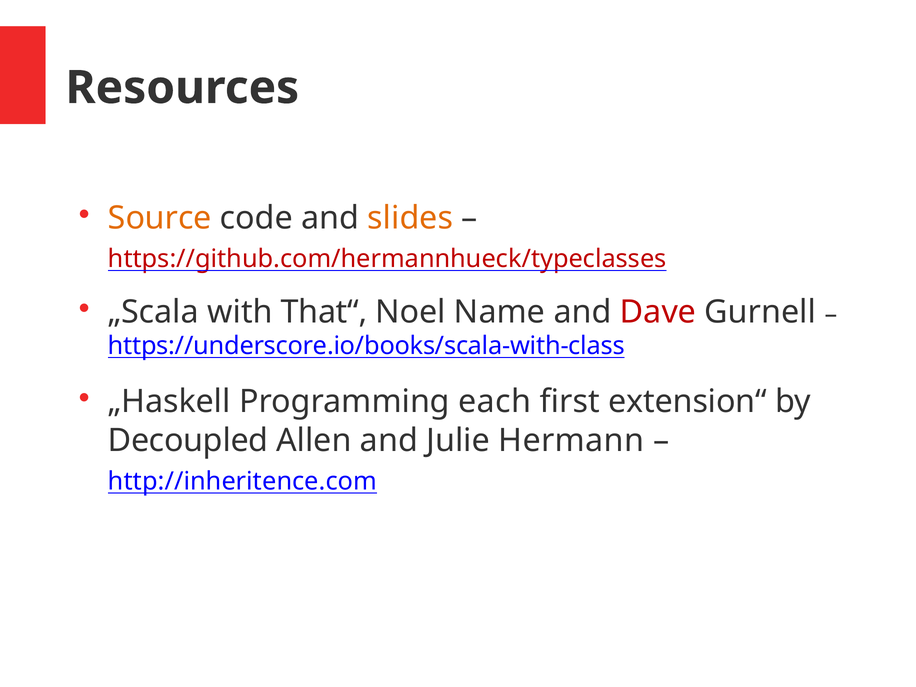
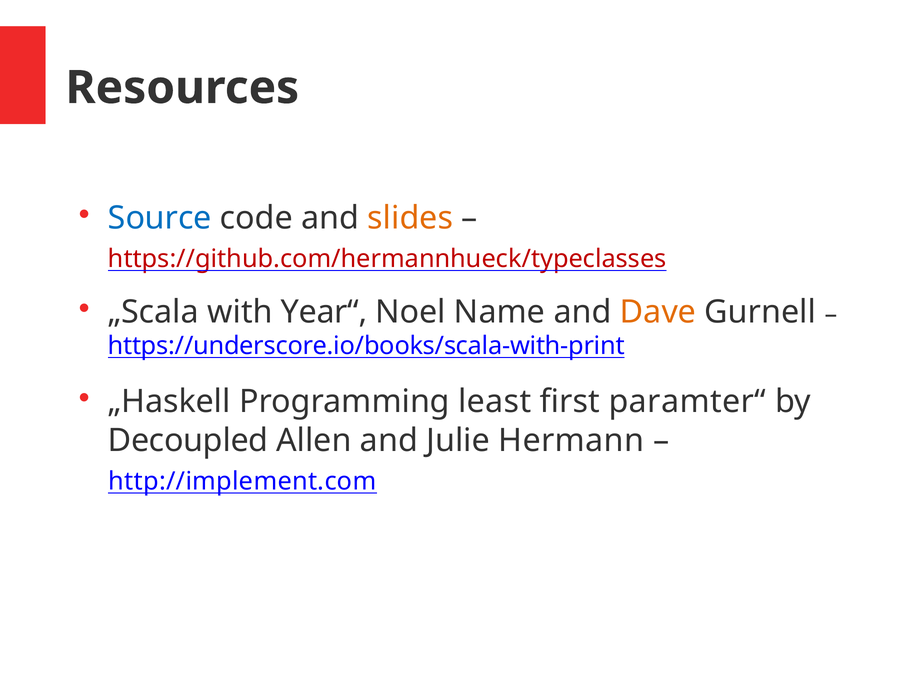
Source colour: orange -> blue
That“: That“ -> Year“
Dave colour: red -> orange
https://underscore.io/books/scala-with-class: https://underscore.io/books/scala-with-class -> https://underscore.io/books/scala-with-print
each: each -> least
extension“: extension“ -> paramter“
http://inheritence.com: http://inheritence.com -> http://implement.com
